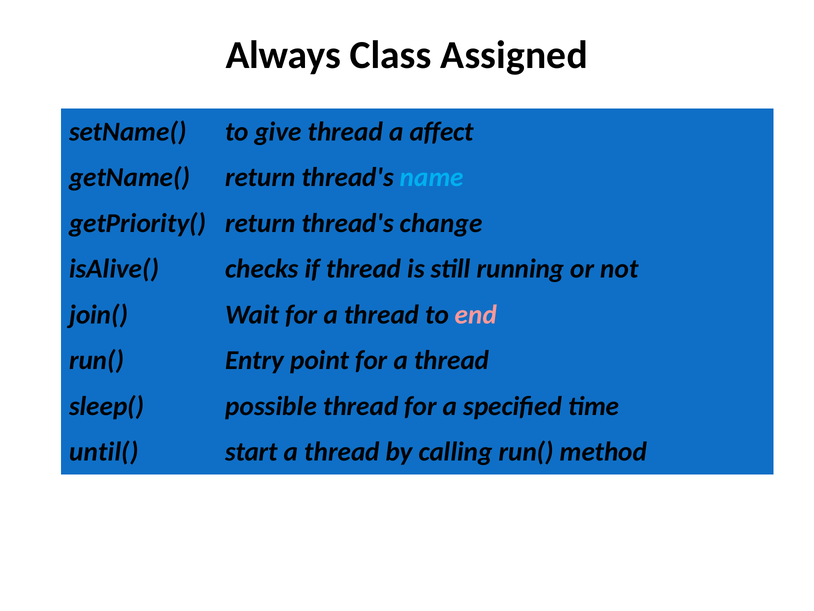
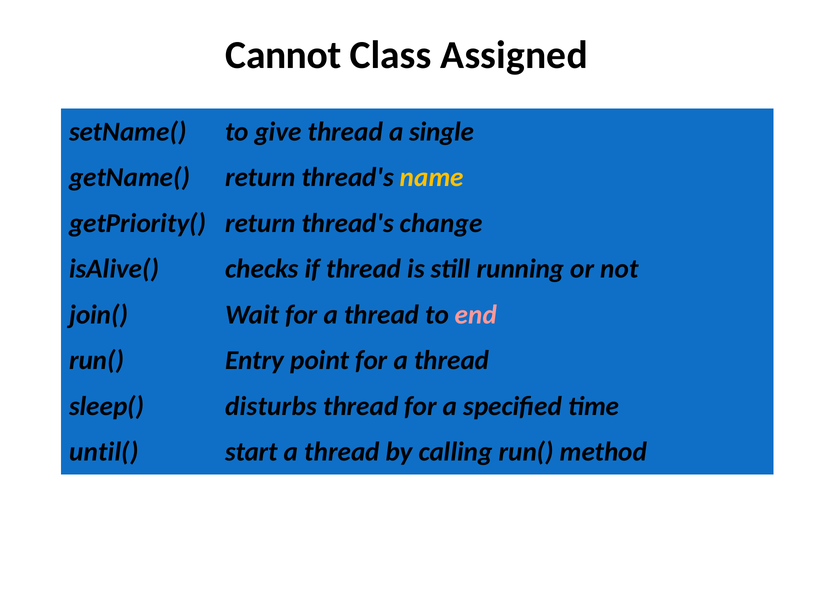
Always: Always -> Cannot
affect: affect -> single
name colour: light blue -> yellow
possible: possible -> disturbs
